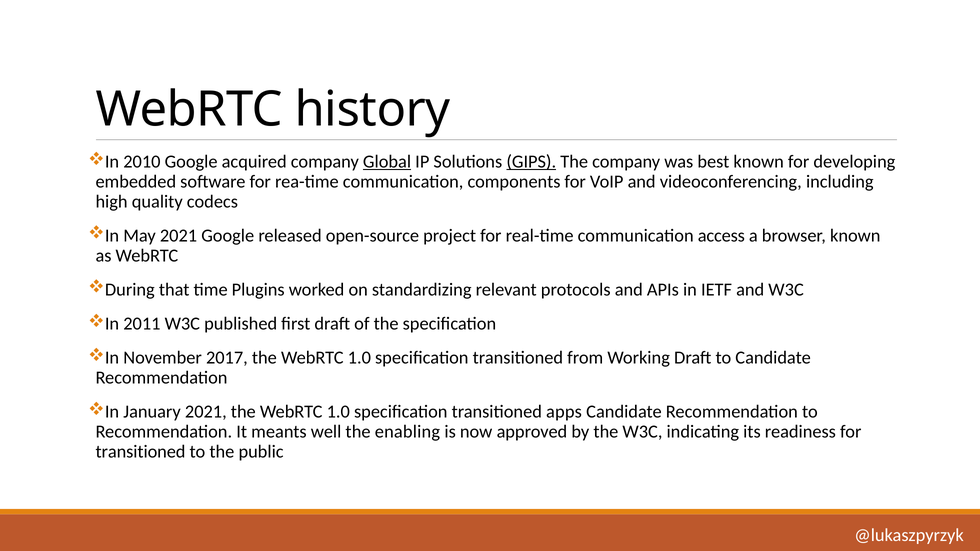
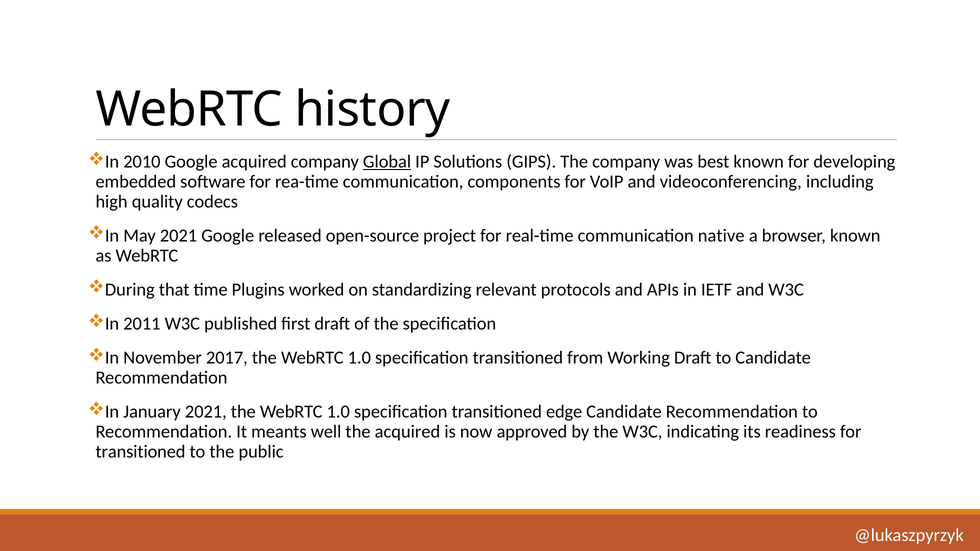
GIPS underline: present -> none
access: access -> native
apps: apps -> edge
the enabling: enabling -> acquired
